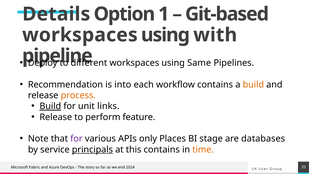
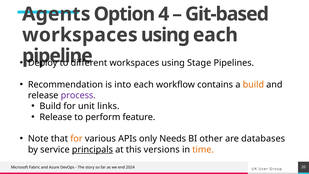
Details: Details -> Agents
1: 1 -> 4
using with: with -> each
Same: Same -> Stage
process colour: orange -> purple
Build at (50, 106) underline: present -> none
for at (76, 139) colour: purple -> orange
Places: Places -> Needs
stage: stage -> other
this contains: contains -> versions
